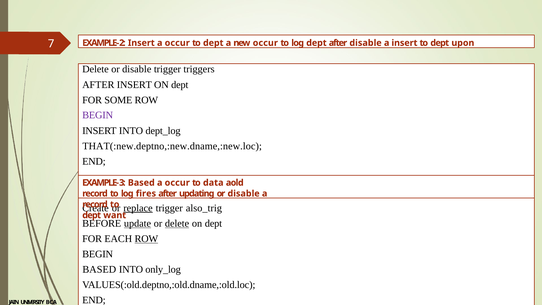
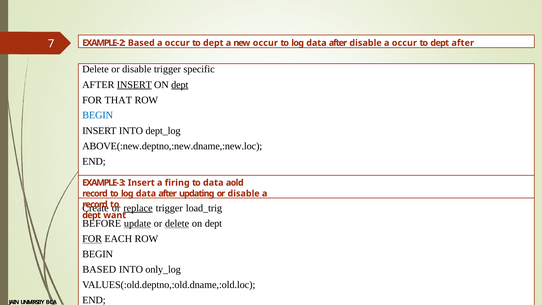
EXAMPLE-2 Insert: Insert -> Based
dept at (316, 43): dept -> data
insert at (404, 43): insert -> occur
dept upon: upon -> after
triggers: triggers -> specific
INSERT at (134, 85) underline: none -> present
dept at (180, 85) underline: none -> present
SOME: SOME -> THAT
BEGIN at (98, 115) colour: purple -> blue
THAT(:new.deptno,:new.dname,:new.loc: THAT(:new.deptno,:new.dname,:new.loc -> ABOVE(:new.deptno,:new.dname,:new.loc
EXAMPLE-3 Based: Based -> Insert
occur at (177, 183): occur -> firing
record to log fires: fires -> data
also_trig: also_trig -> load_trig
FOR at (92, 239) underline: none -> present
ROW at (146, 239) underline: present -> none
